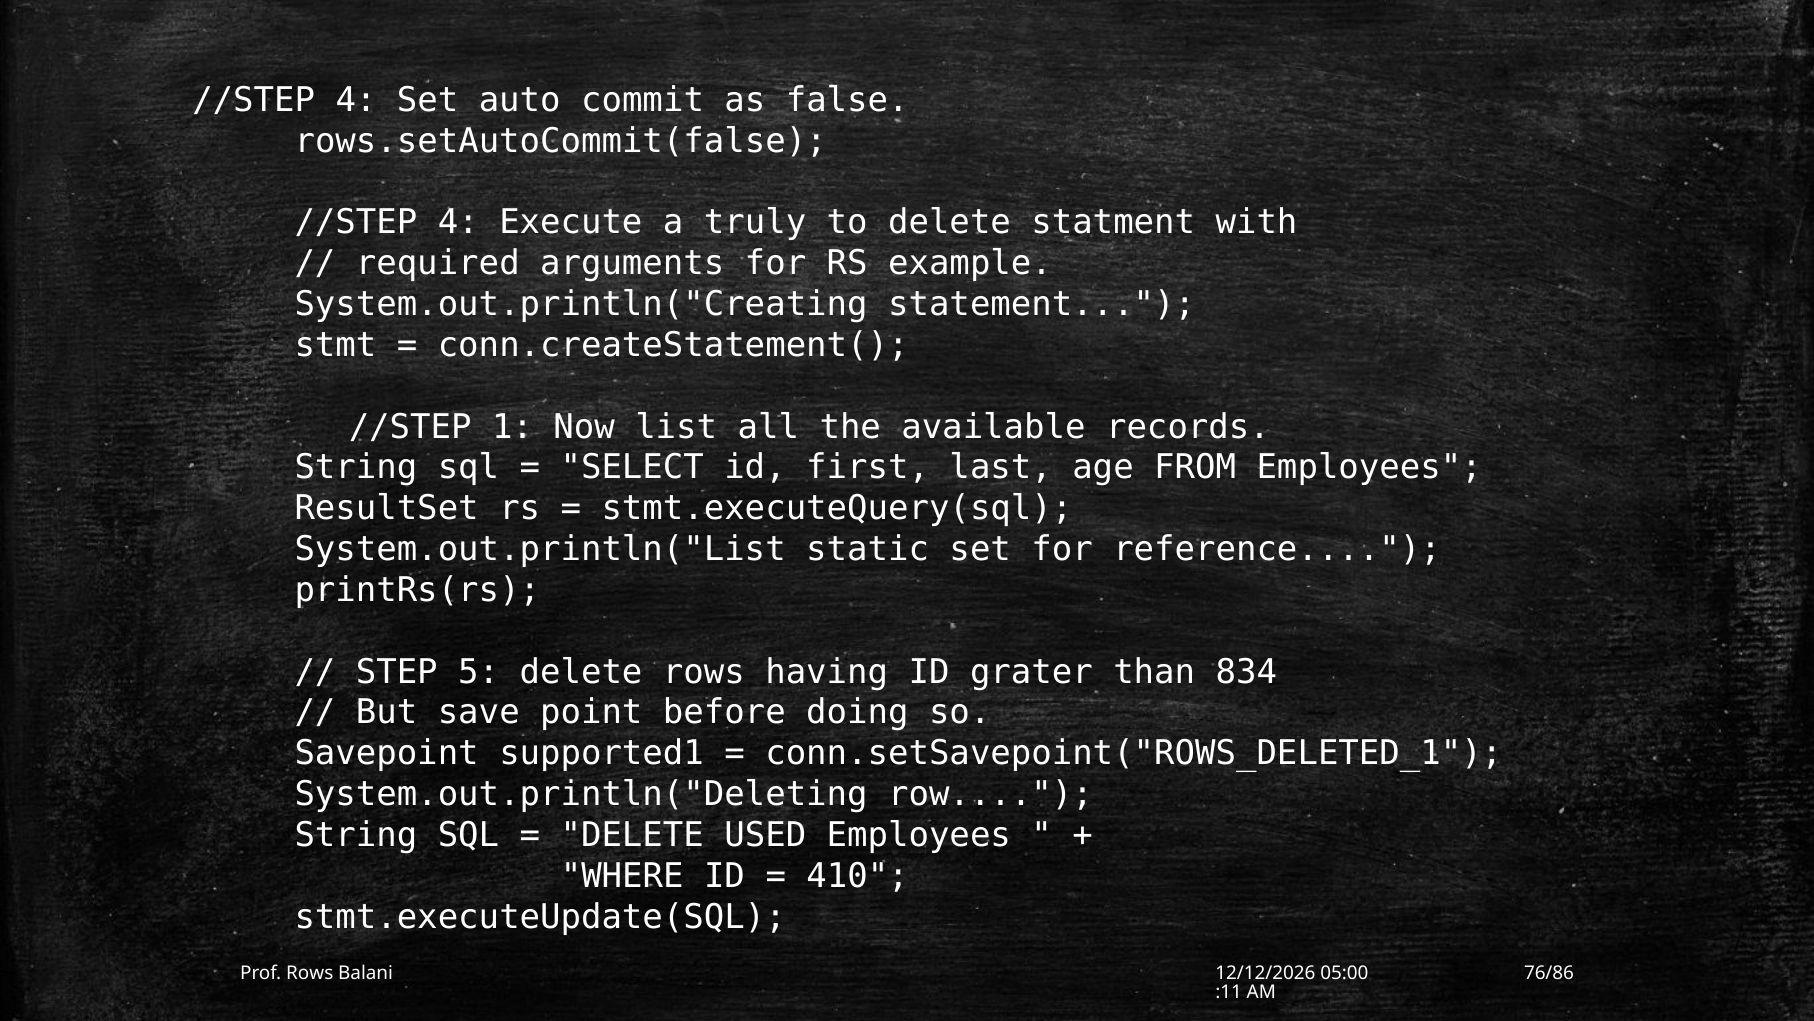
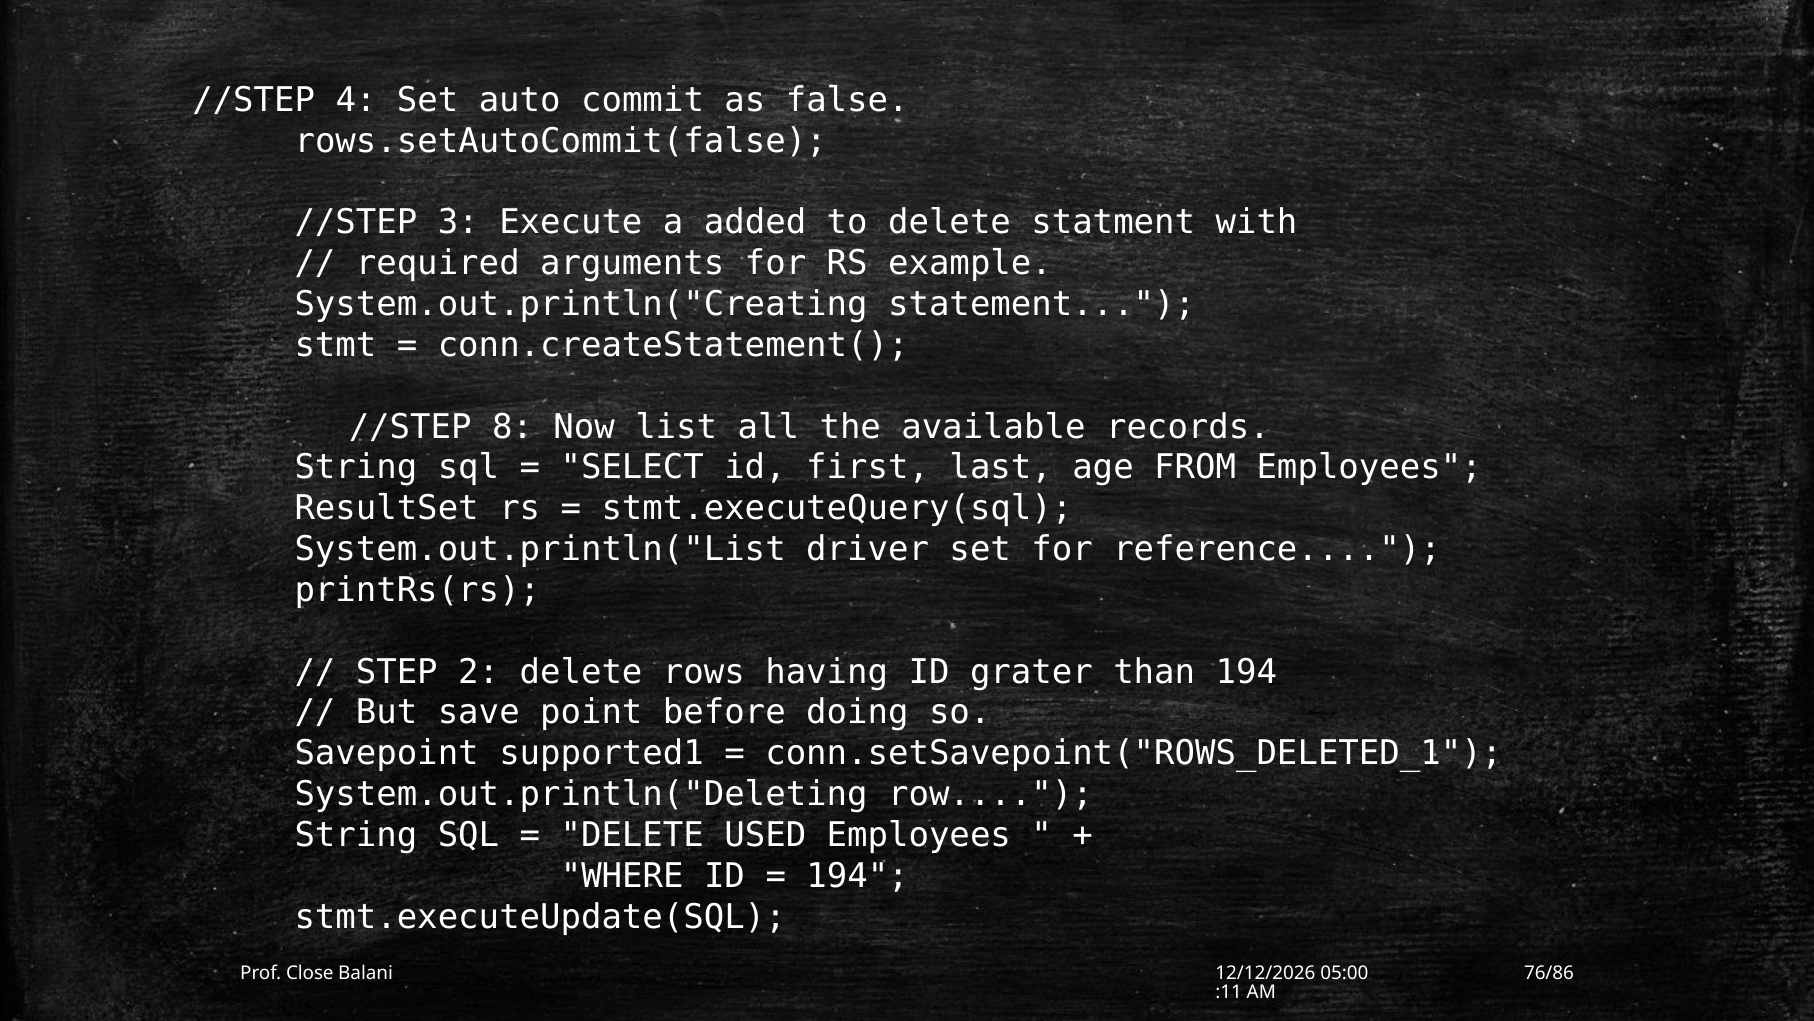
4 at (458, 223): 4 -> 3
truly: truly -> added
1: 1 -> 8
static: static -> driver
5: 5 -> 2
than 834: 834 -> 194
410 at (858, 876): 410 -> 194
Prof Rows: Rows -> Close
